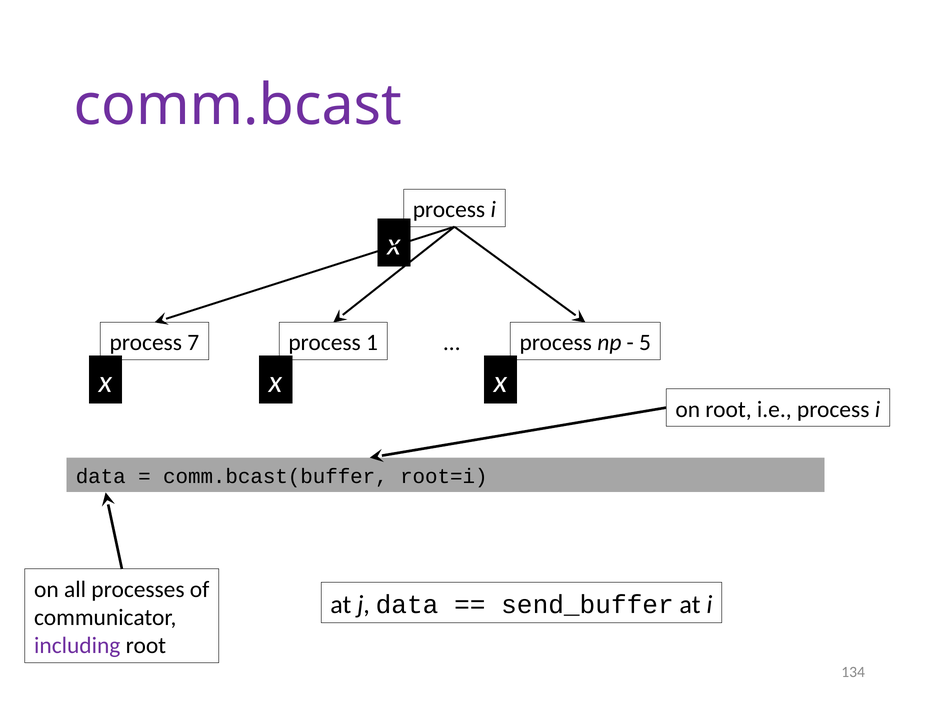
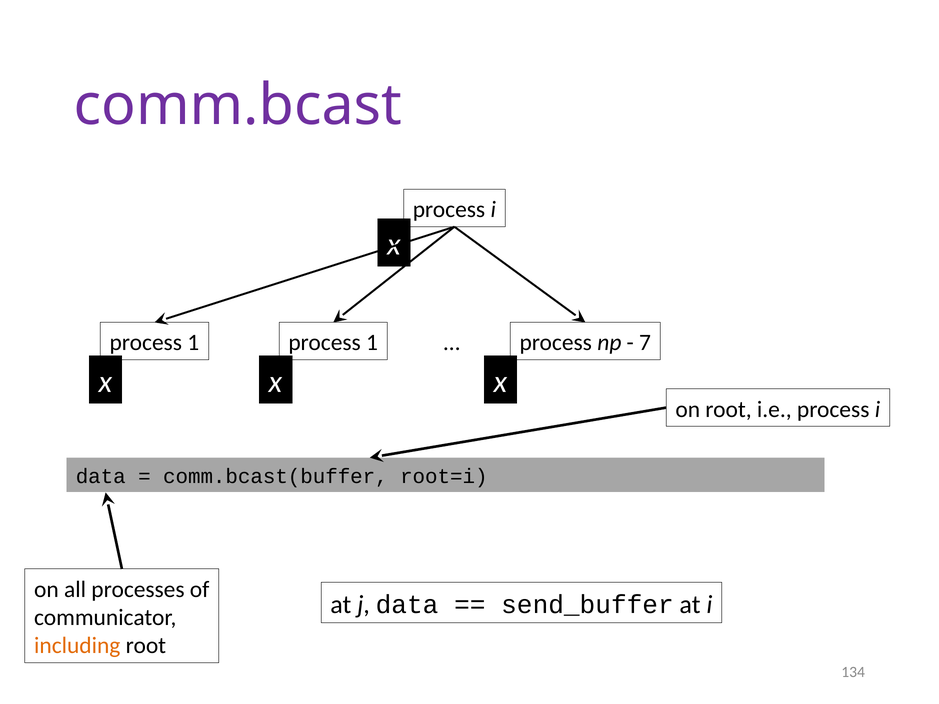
7 at (193, 343): 7 -> 1
5: 5 -> 7
including colour: purple -> orange
